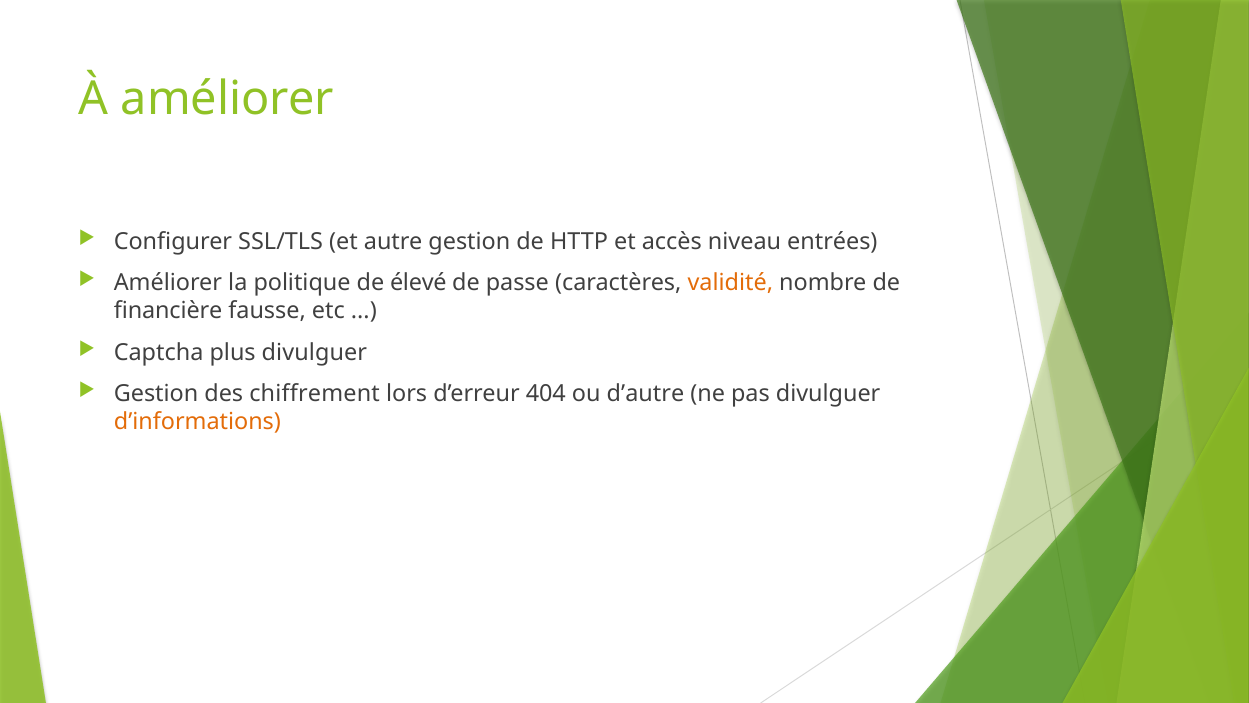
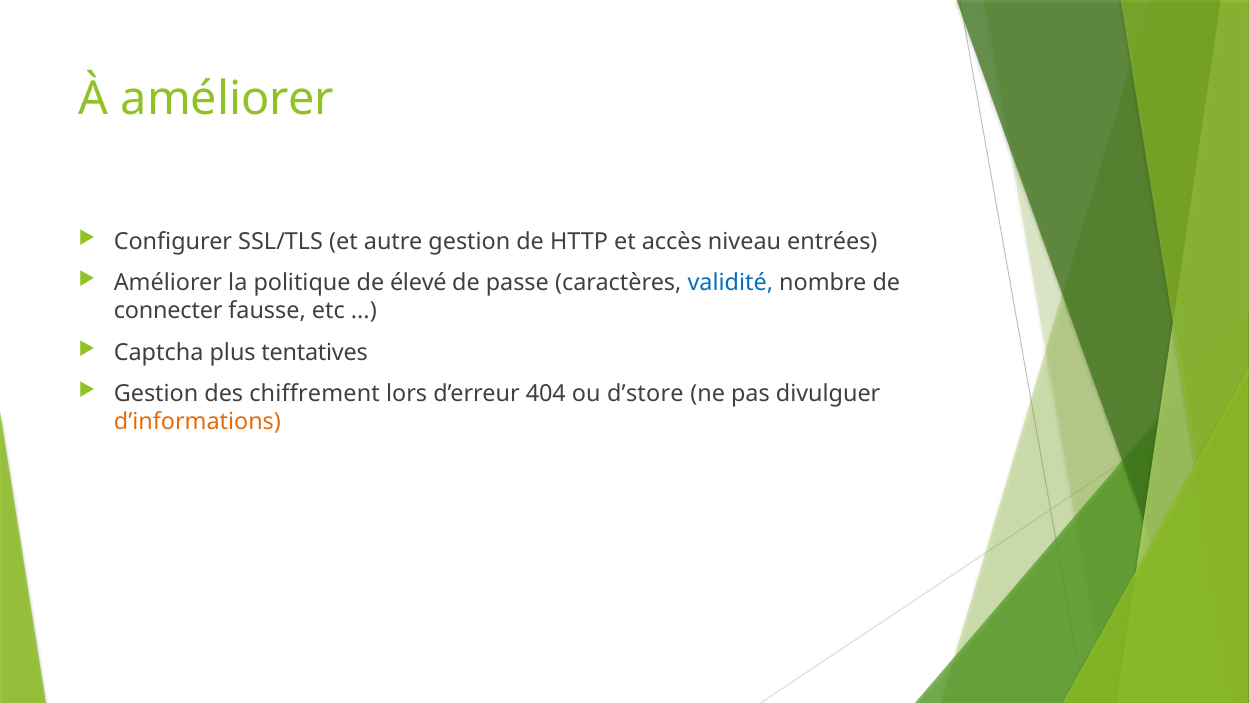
validité colour: orange -> blue
financière: financière -> connecter
plus divulguer: divulguer -> tentatives
d’autre: d’autre -> d’store
